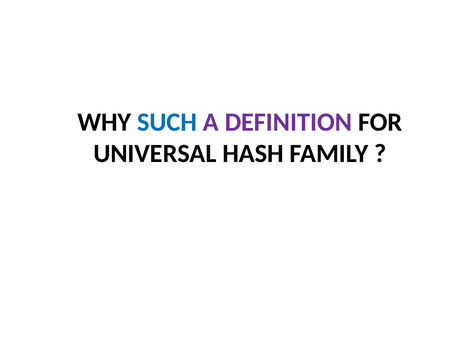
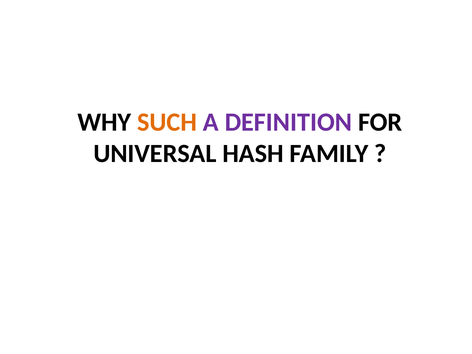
SUCH colour: blue -> orange
